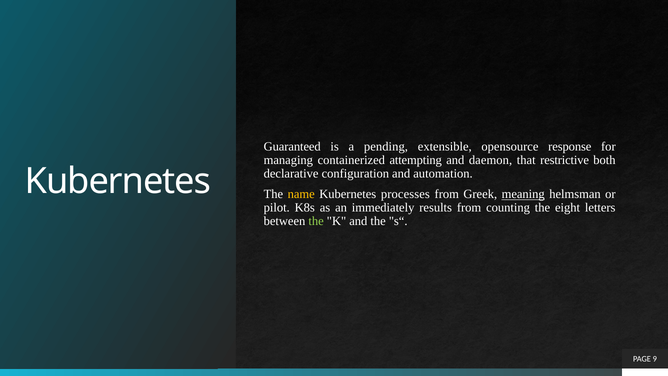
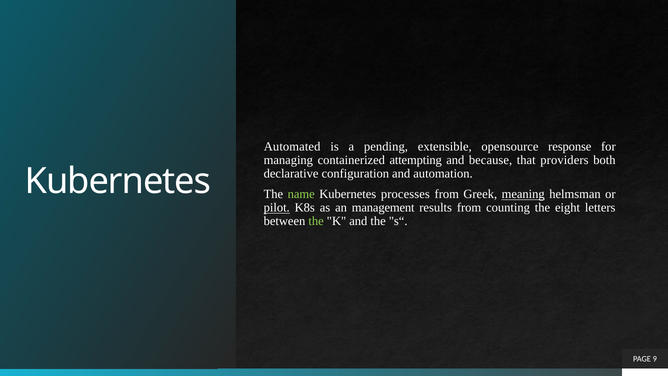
Guaranteed: Guaranteed -> Automated
daemon: daemon -> because
restrictive: restrictive -> providers
name colour: yellow -> light green
pilot underline: none -> present
immediately: immediately -> management
